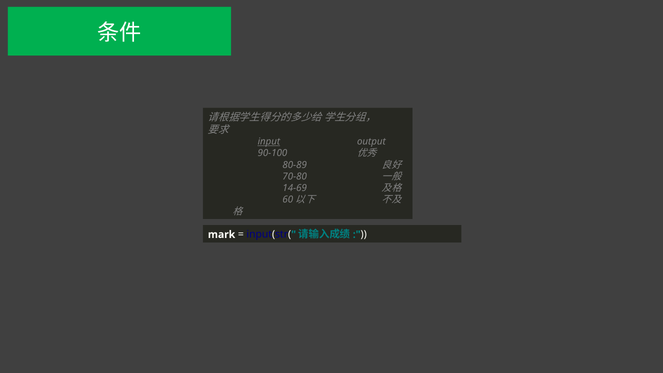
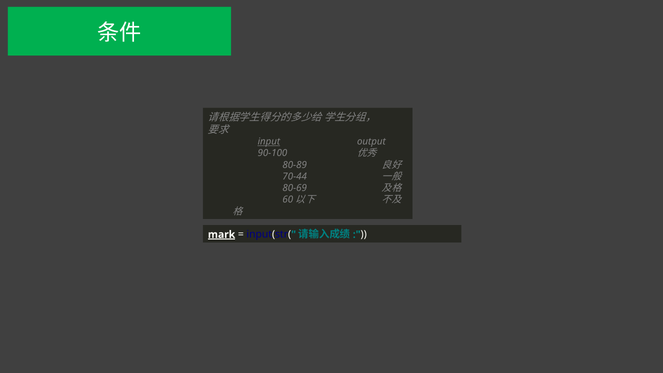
70-80: 70-80 -> 70-44
14-69: 14-69 -> 80-69
mark underline: none -> present
